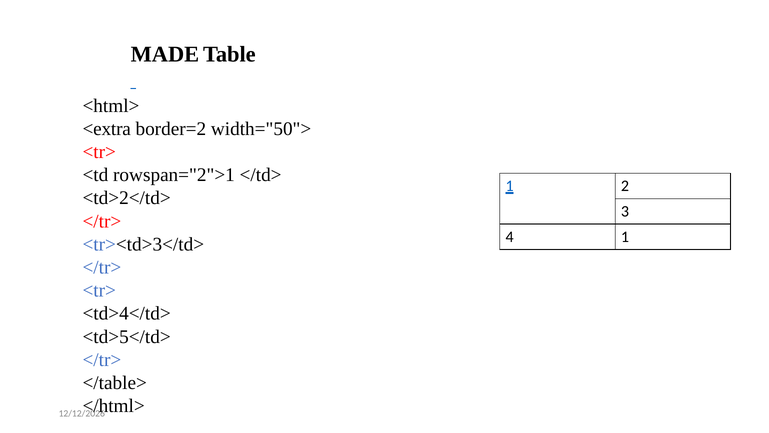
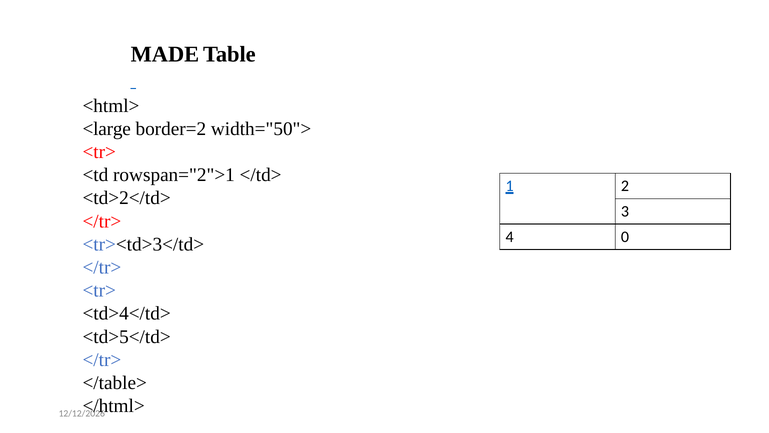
<extra: <extra -> <large
4 1: 1 -> 0
